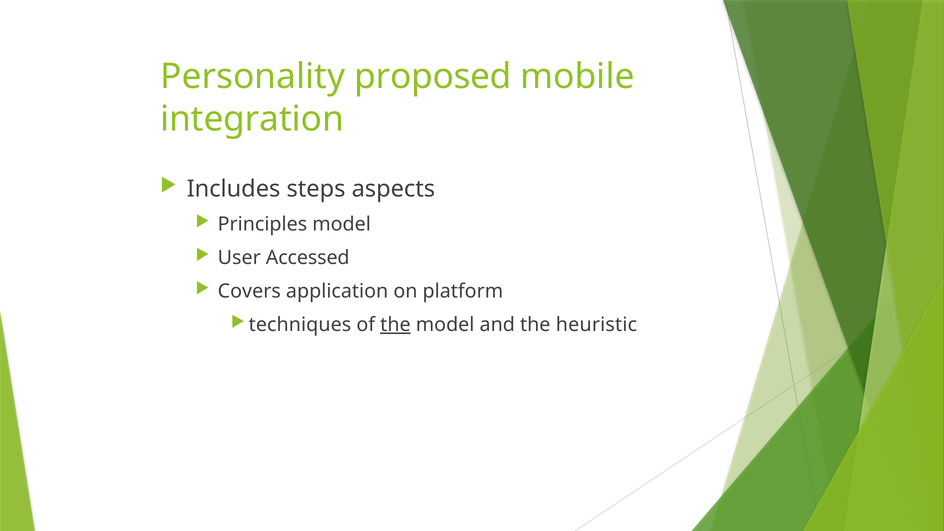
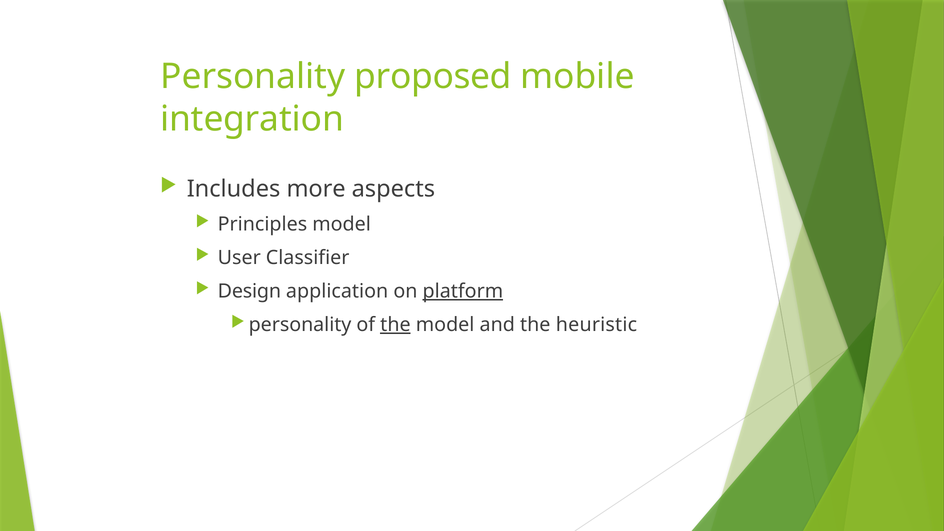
steps: steps -> more
Accessed: Accessed -> Classifier
Covers: Covers -> Design
platform underline: none -> present
techniques at (300, 325): techniques -> personality
